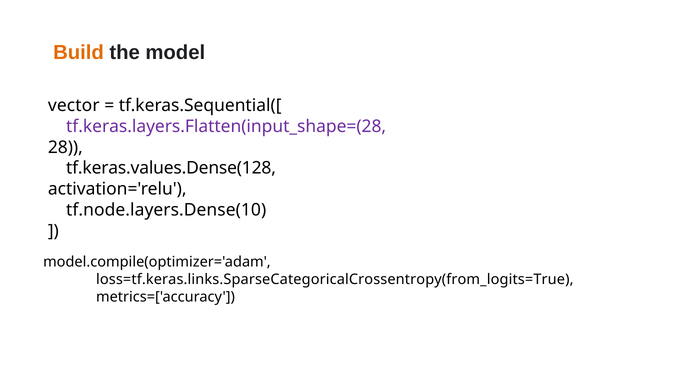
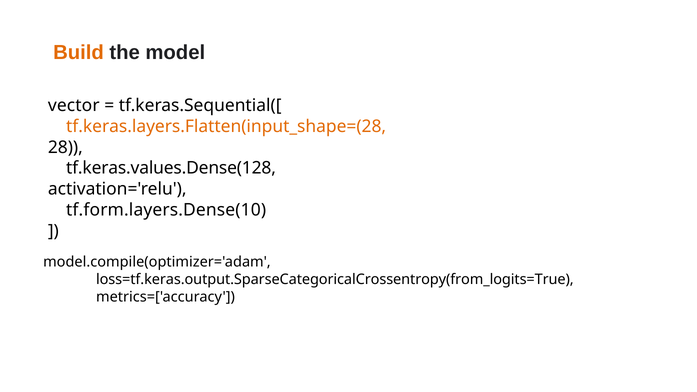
tf.keras.layers.Flatten(input_shape=(28 colour: purple -> orange
tf.node.layers.Dense(10: tf.node.layers.Dense(10 -> tf.form.layers.Dense(10
loss=tf.keras.links.SparseCategoricalCrossentropy(from_logits=True: loss=tf.keras.links.SparseCategoricalCrossentropy(from_logits=True -> loss=tf.keras.output.SparseCategoricalCrossentropy(from_logits=True
